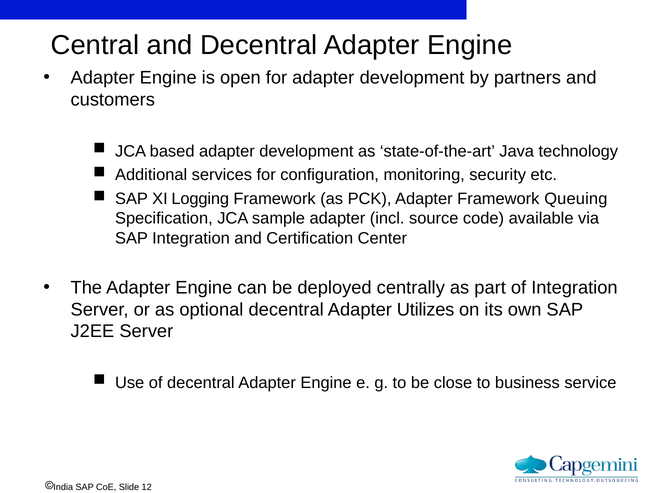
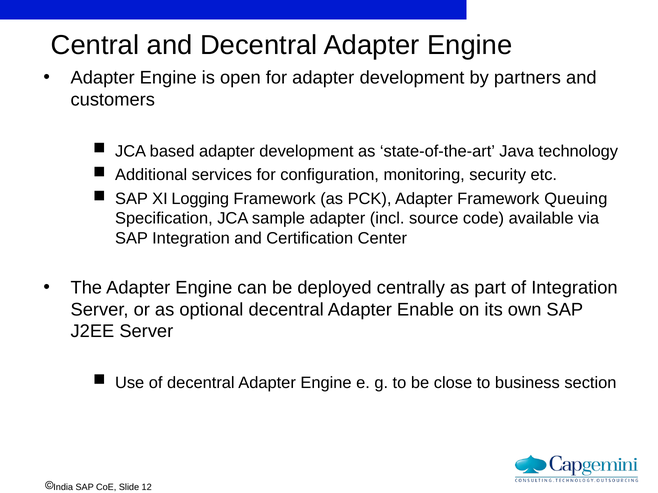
Utilizes: Utilizes -> Enable
service: service -> section
